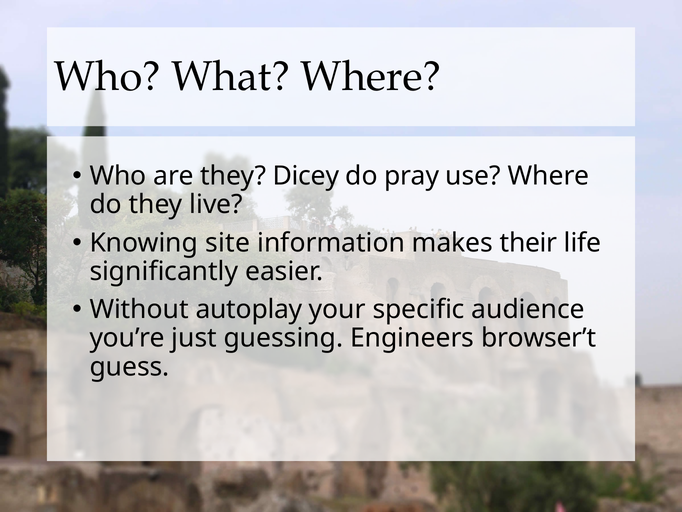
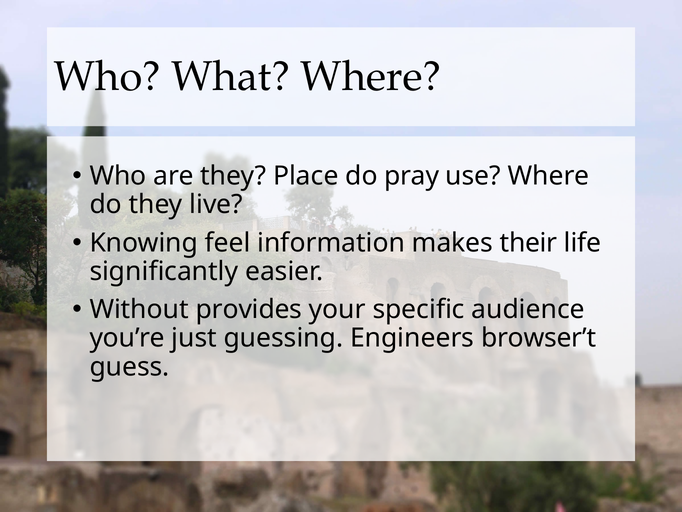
Dicey: Dicey -> Place
site: site -> feel
autoplay: autoplay -> provides
